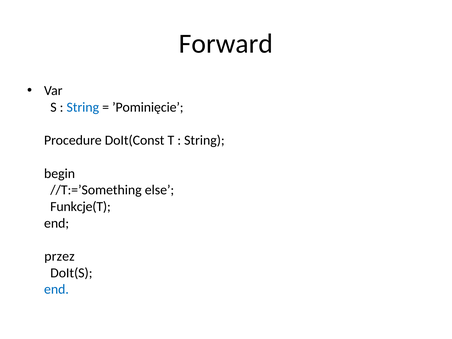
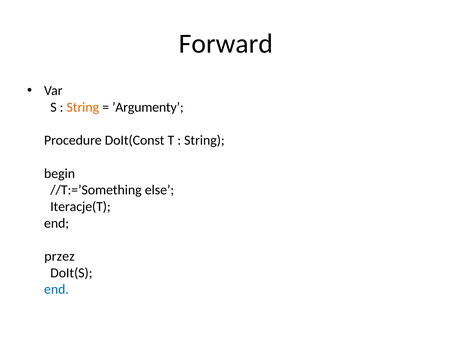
String at (83, 107) colour: blue -> orange
’Pominięcie: ’Pominięcie -> ’Argumenty
Funkcje(T: Funkcje(T -> Iteracje(T
